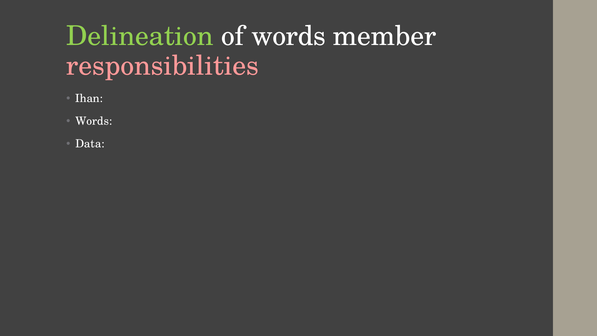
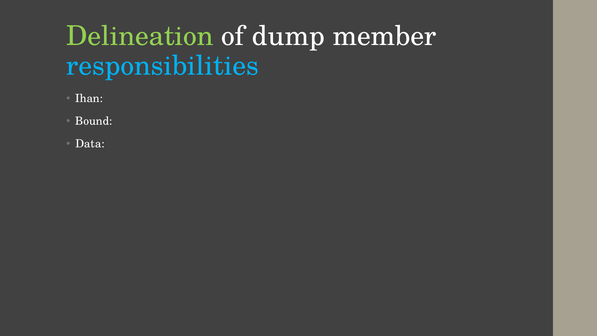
of words: words -> dump
responsibilities colour: pink -> light blue
Words at (94, 121): Words -> Bound
